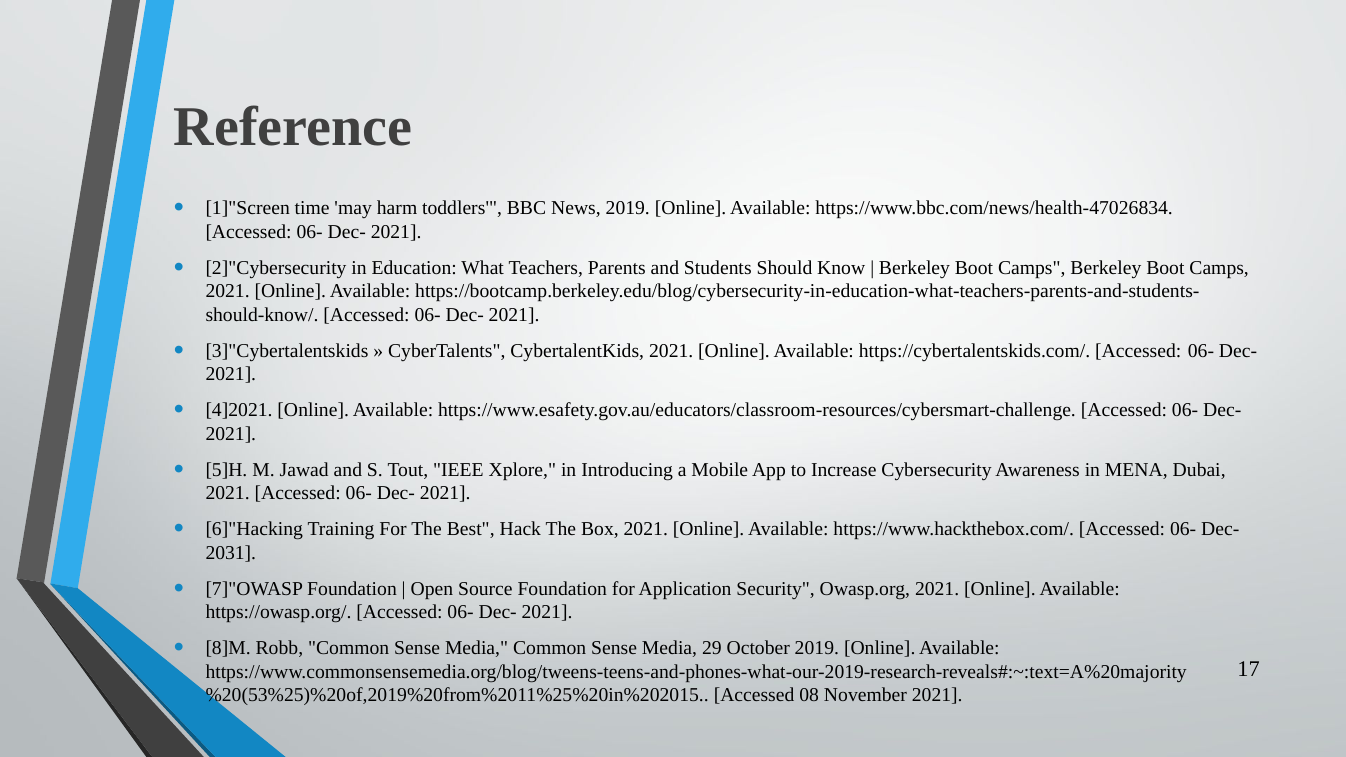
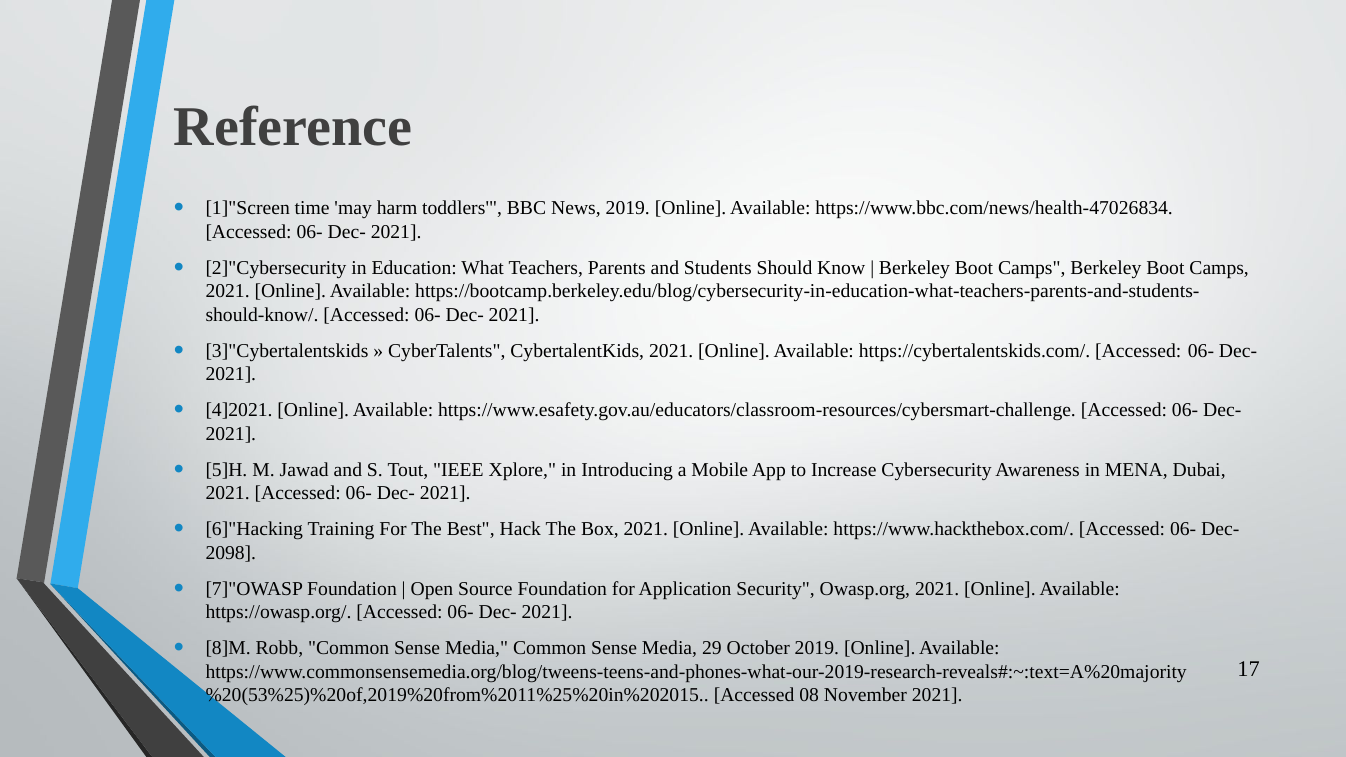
2031: 2031 -> 2098
